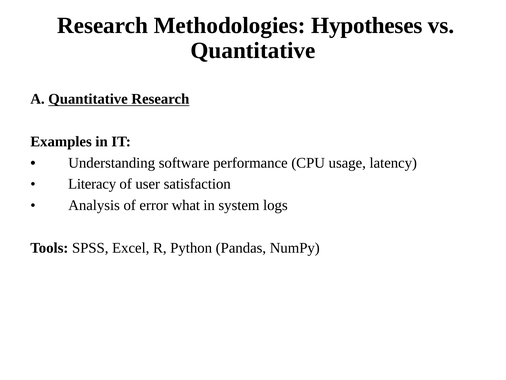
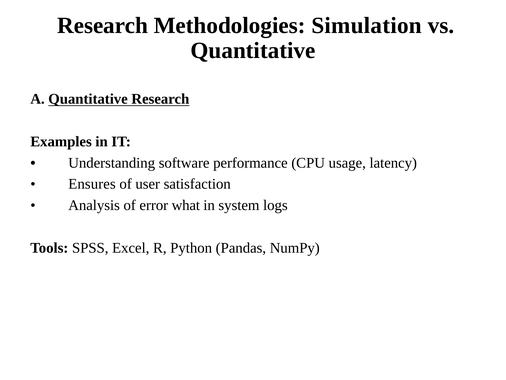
Hypotheses: Hypotheses -> Simulation
Literacy: Literacy -> Ensures
